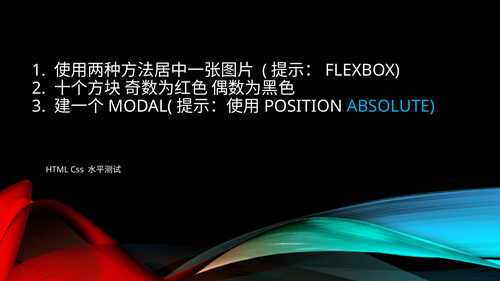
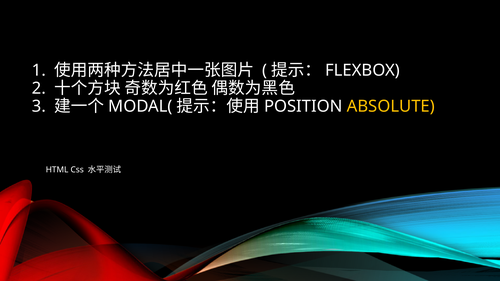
ABSOLUTE colour: light blue -> yellow
